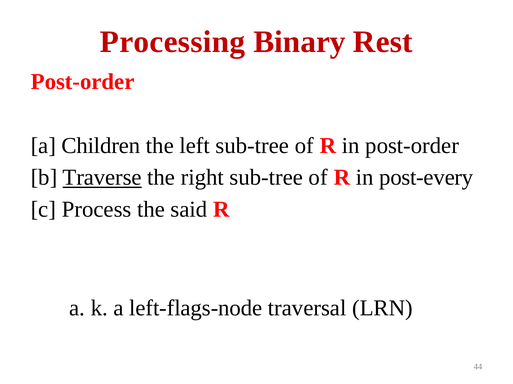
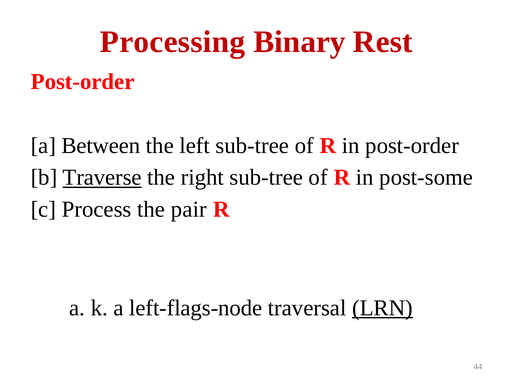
Children: Children -> Between
post-every: post-every -> post-some
said: said -> pair
LRN underline: none -> present
